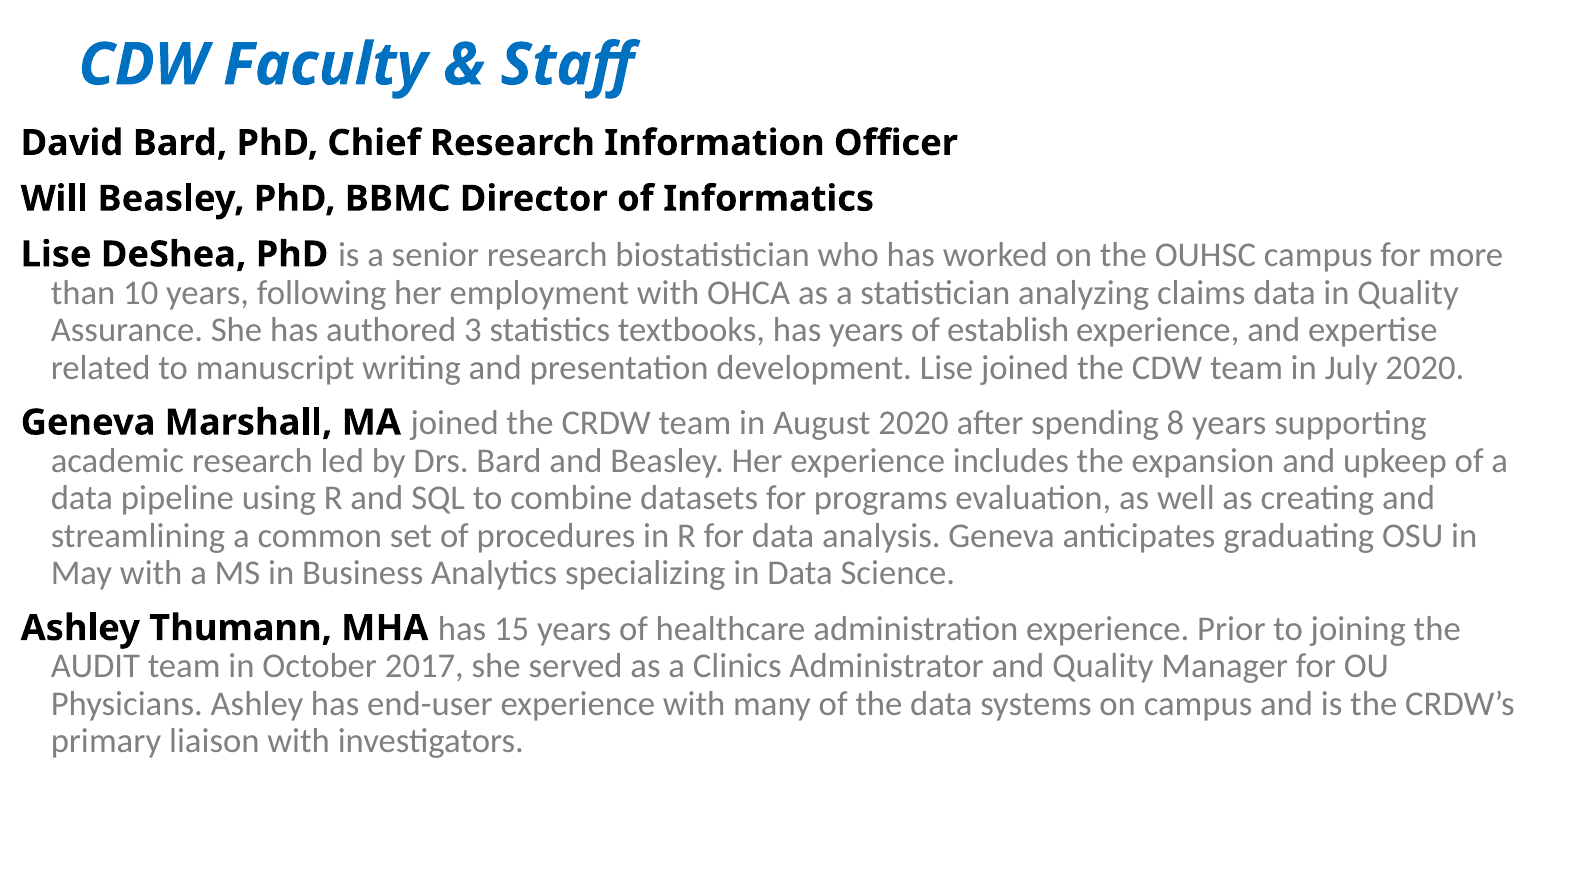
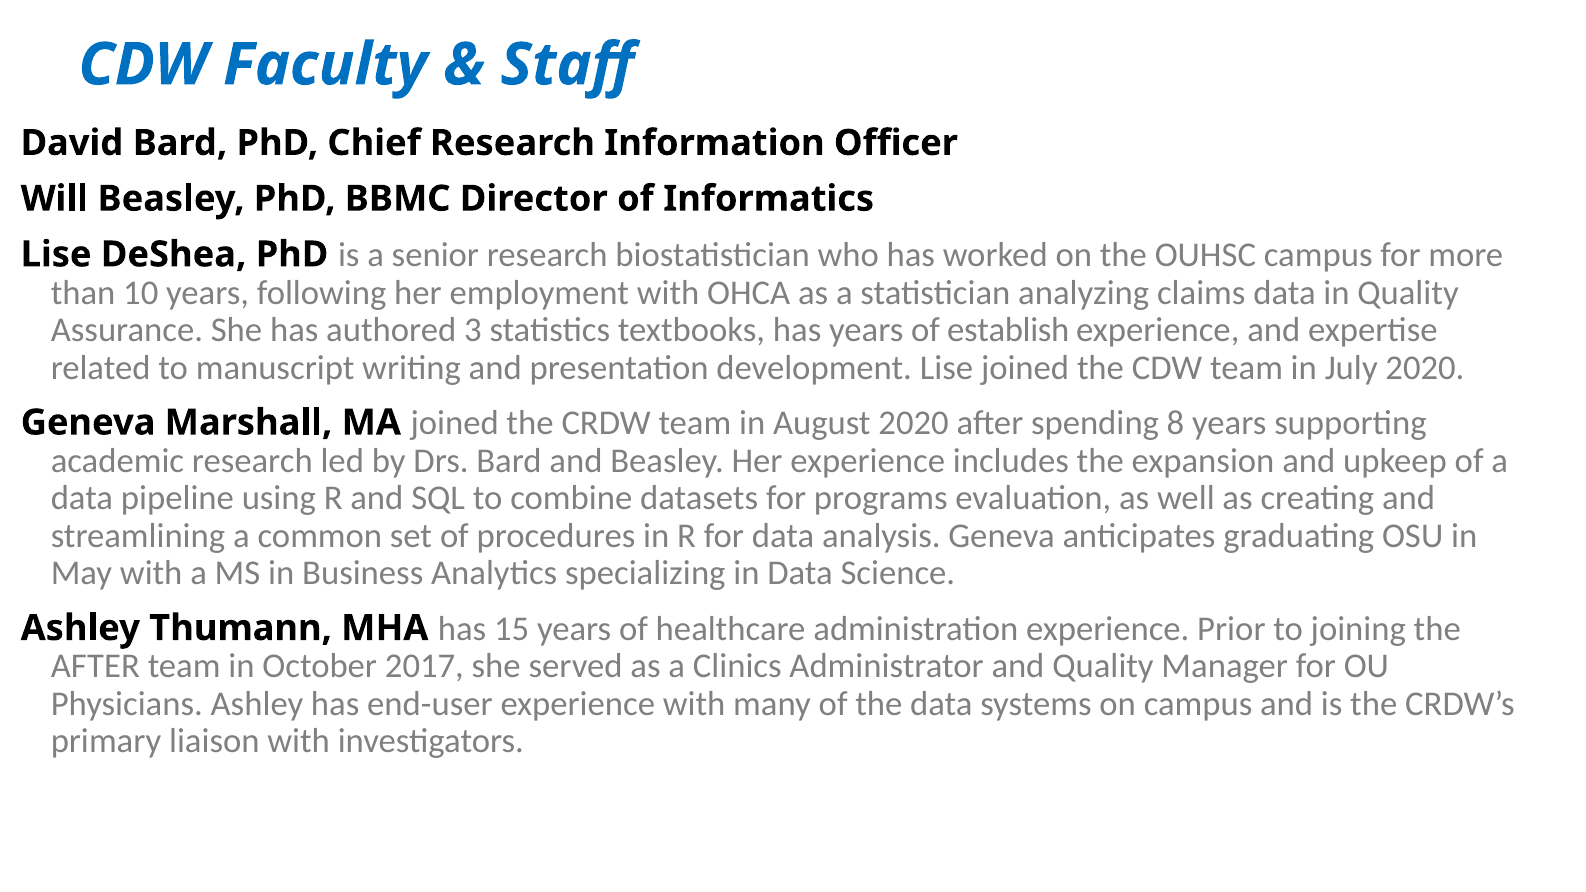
AUDIT at (95, 667): AUDIT -> AFTER
